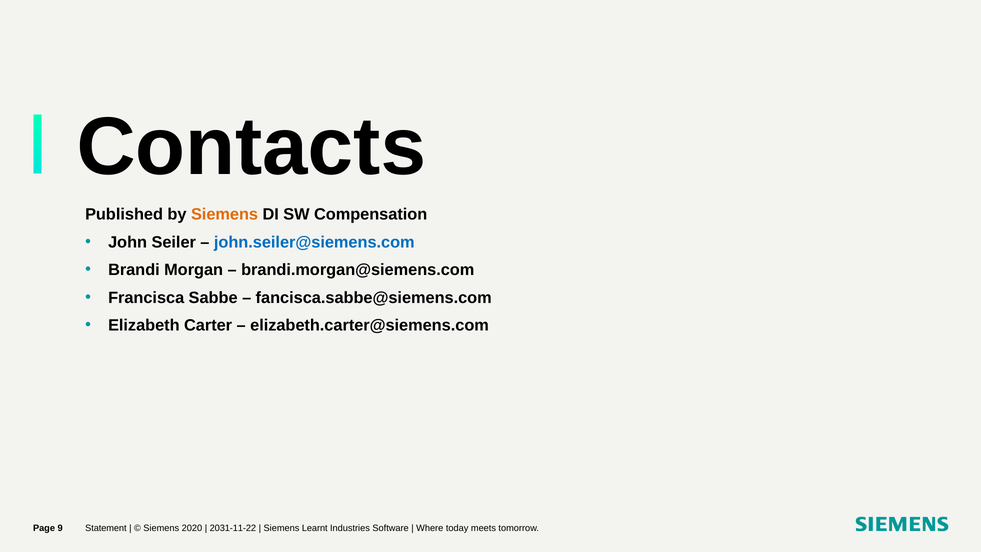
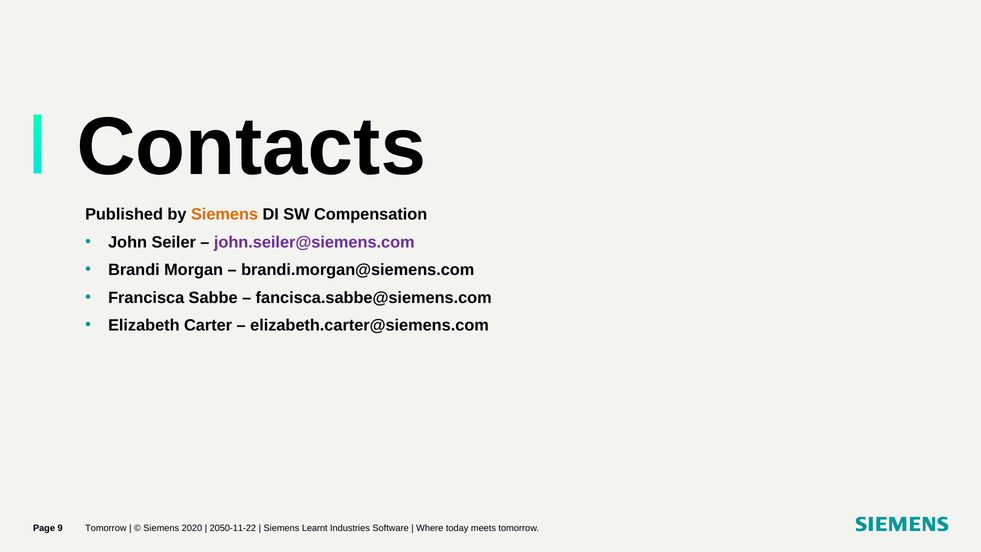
john.seiler@siemens.com colour: blue -> purple
Statement at (106, 528): Statement -> Tomorrow
2031-11-22: 2031-11-22 -> 2050-11-22
